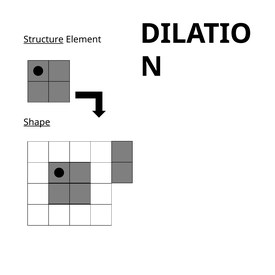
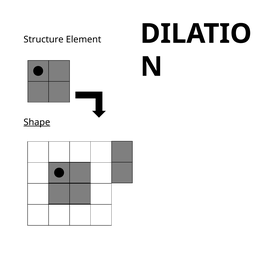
Structure underline: present -> none
